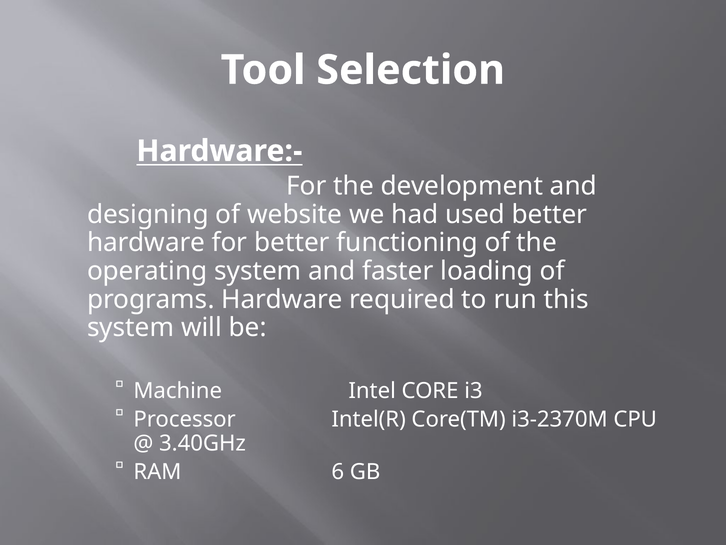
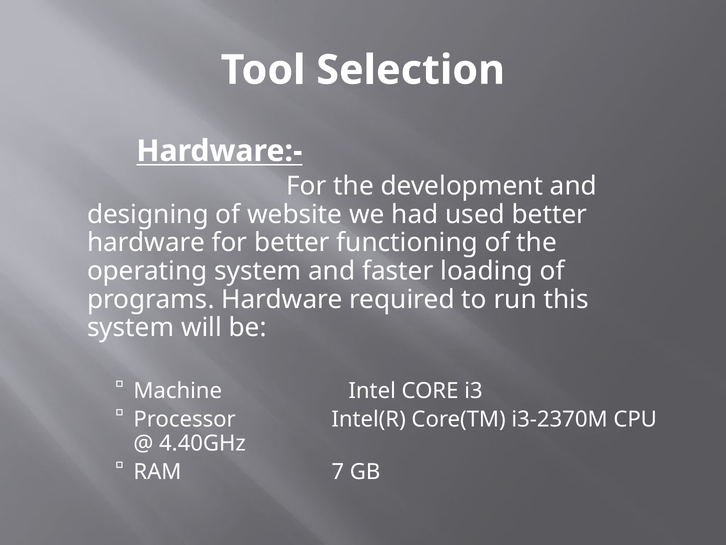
3.40GHz: 3.40GHz -> 4.40GHz
6: 6 -> 7
